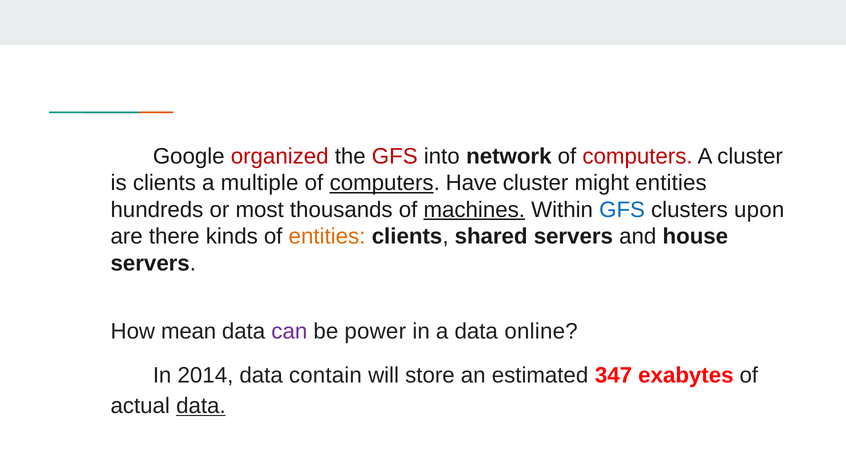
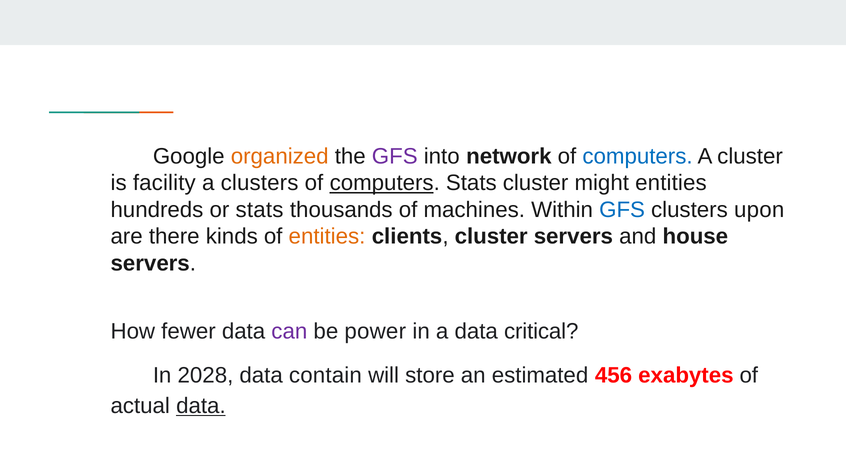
organized colour: red -> orange
GFS at (395, 156) colour: red -> purple
computers at (638, 156) colour: red -> blue
is clients: clients -> facility
a multiple: multiple -> clusters
computers Have: Have -> Stats
or most: most -> stats
machines underline: present -> none
clients shared: shared -> cluster
mean: mean -> fewer
online: online -> critical
2014: 2014 -> 2028
347: 347 -> 456
